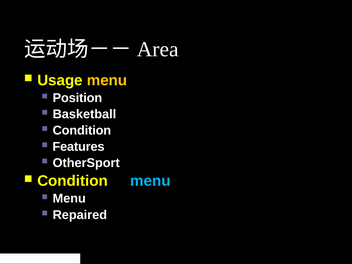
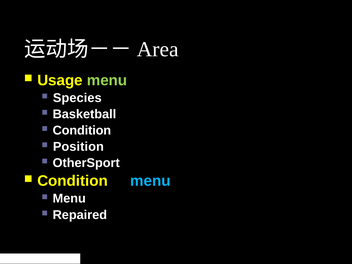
menu at (107, 80) colour: yellow -> light green
Position: Position -> Species
Features: Features -> Position
